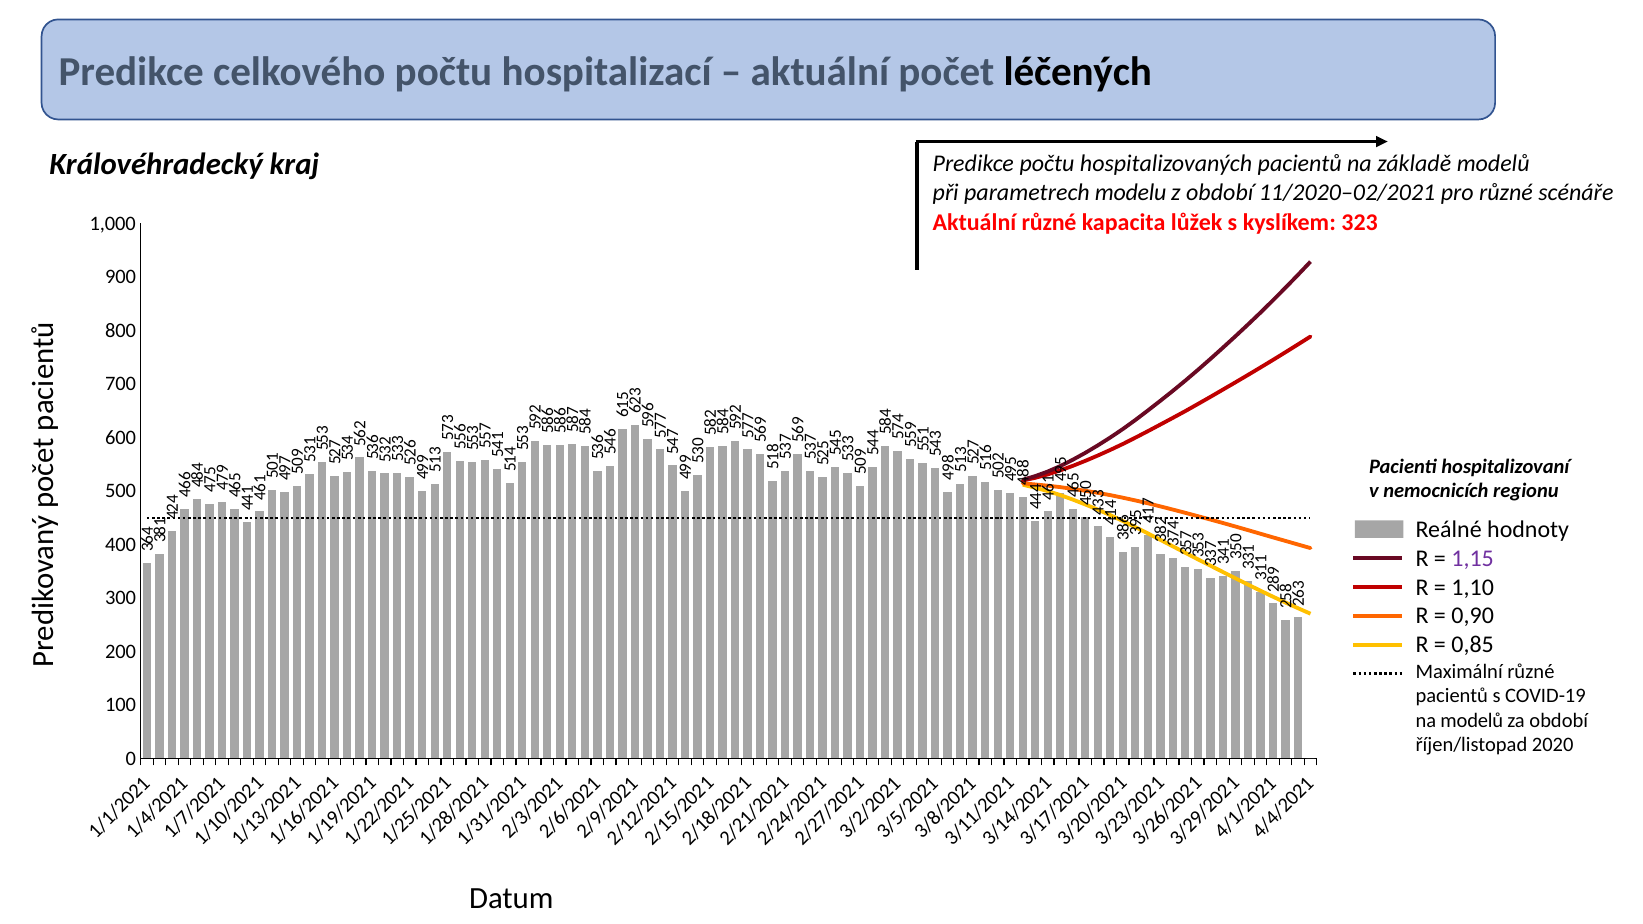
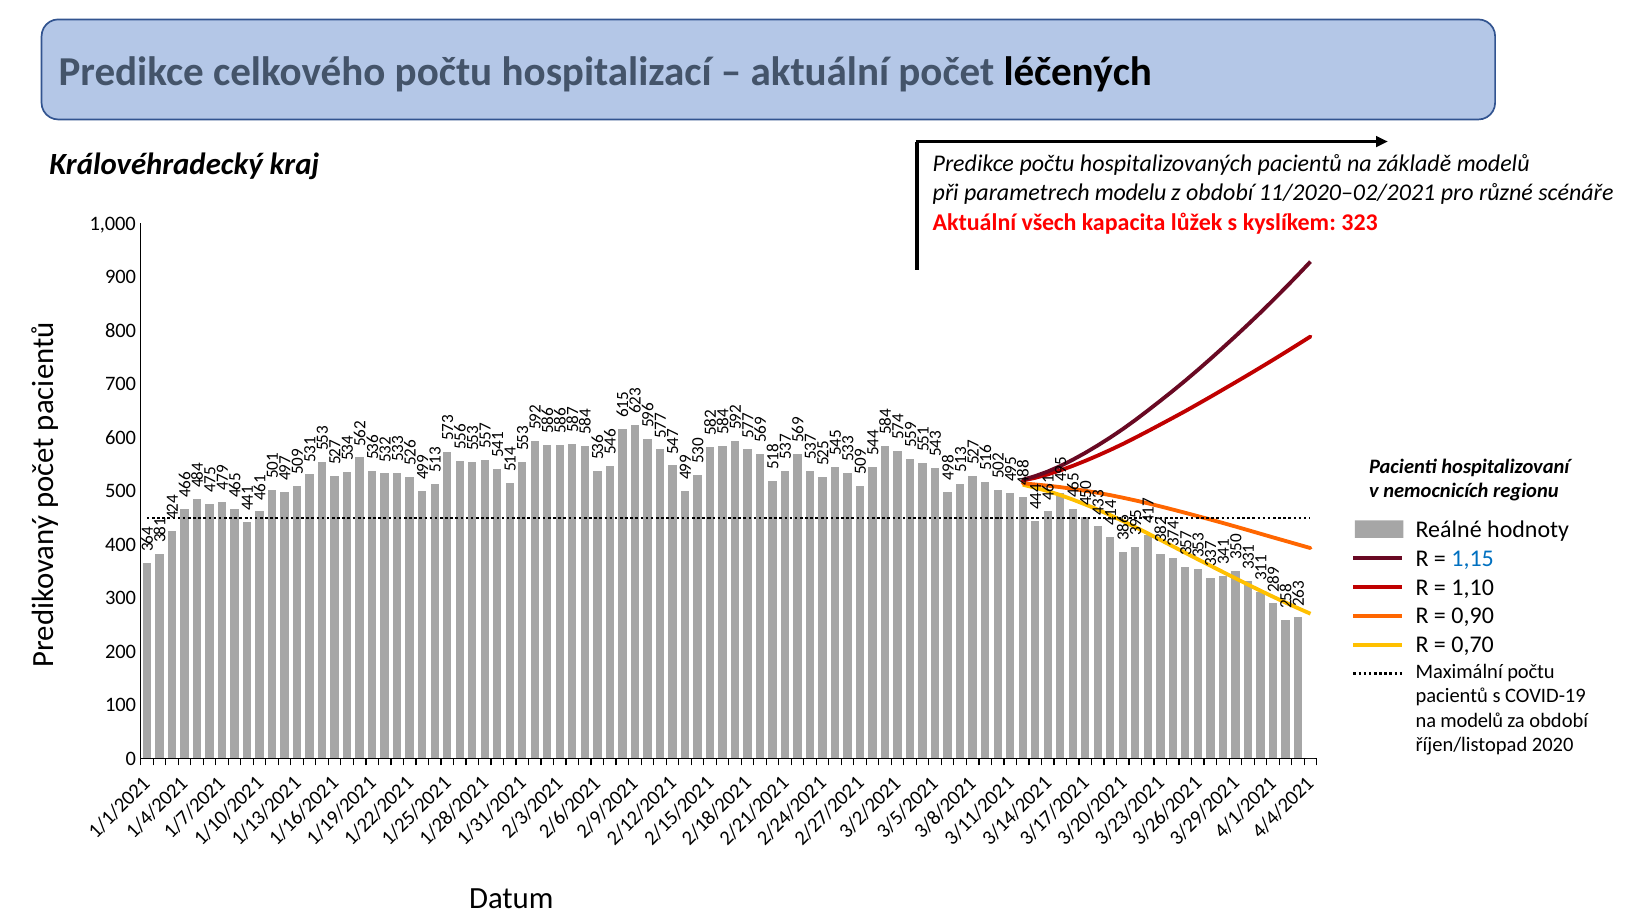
Aktuální různé: různé -> všech
1,15 colour: purple -> blue
0,85: 0,85 -> 0,70
Maximální různé: různé -> počtu
